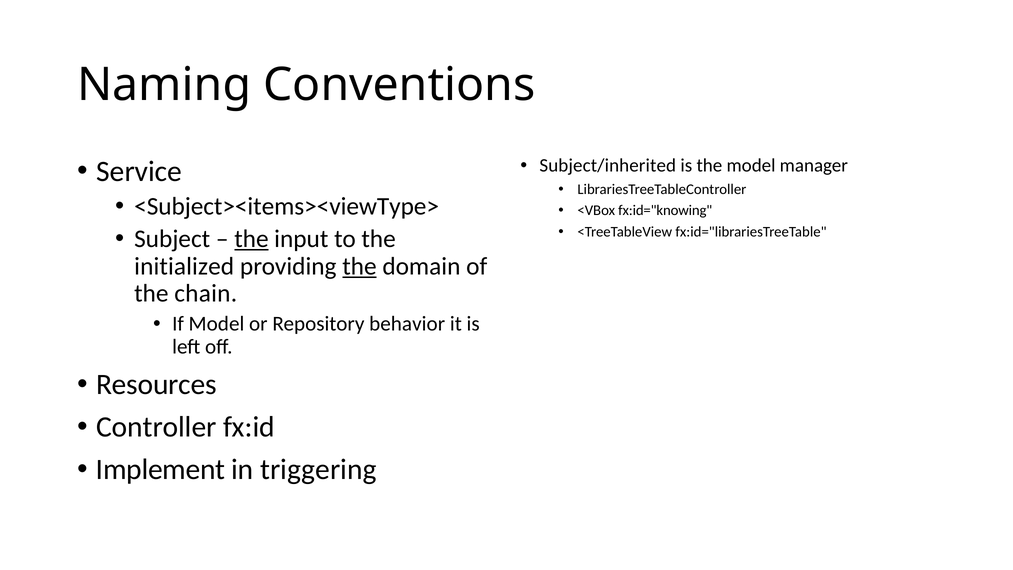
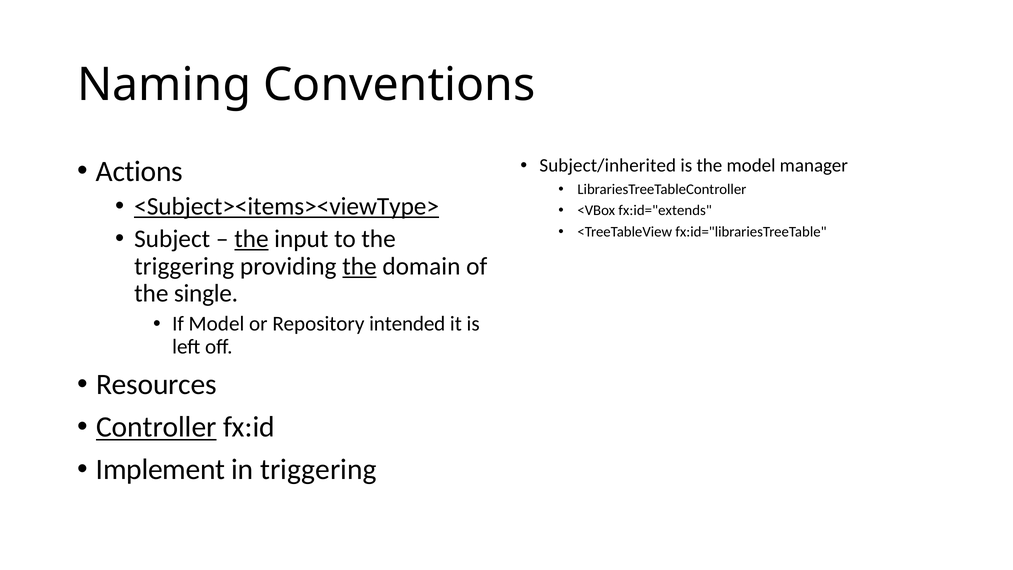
Service: Service -> Actions
<Subject><items><viewType> underline: none -> present
fx:id="knowing: fx:id="knowing -> fx:id="extends
initialized at (184, 266): initialized -> triggering
chain: chain -> single
behavior: behavior -> intended
Controller underline: none -> present
